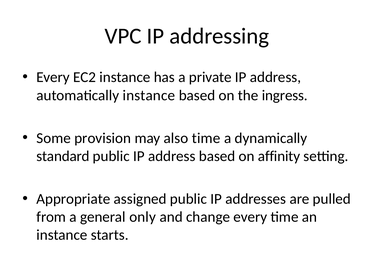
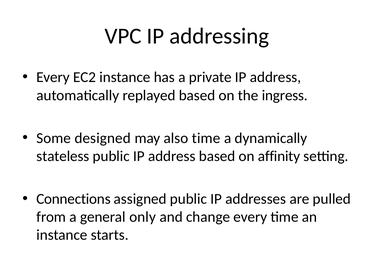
automatically instance: instance -> replayed
provision: provision -> designed
standard: standard -> stateless
Appropriate: Appropriate -> Connections
